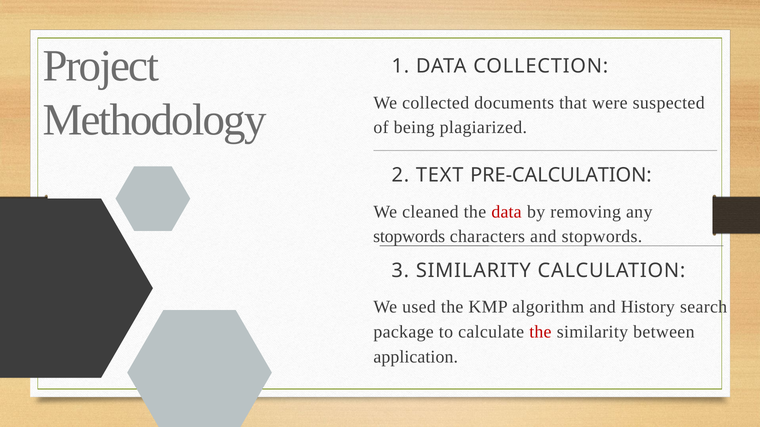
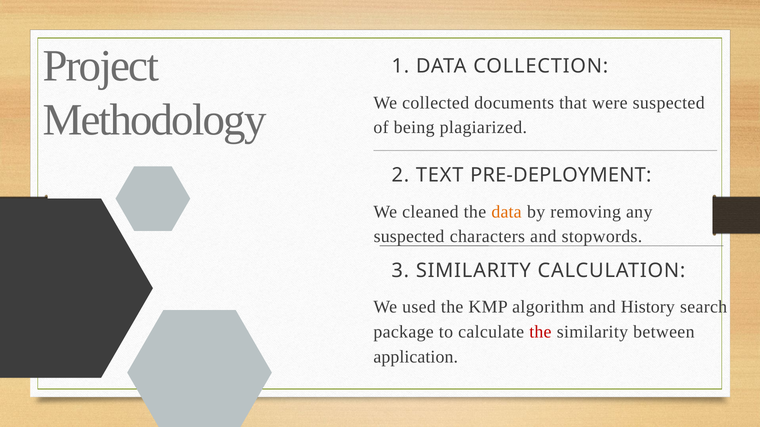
PRE-CALCULATION: PRE-CALCULATION -> PRE-DEPLOYMENT
data at (507, 212) colour: red -> orange
stopwords at (409, 237): stopwords -> suspected
